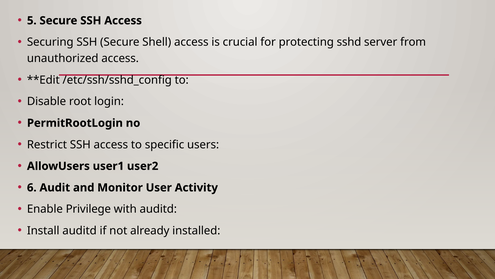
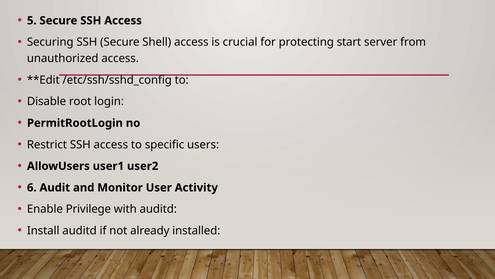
sshd: sshd -> start
